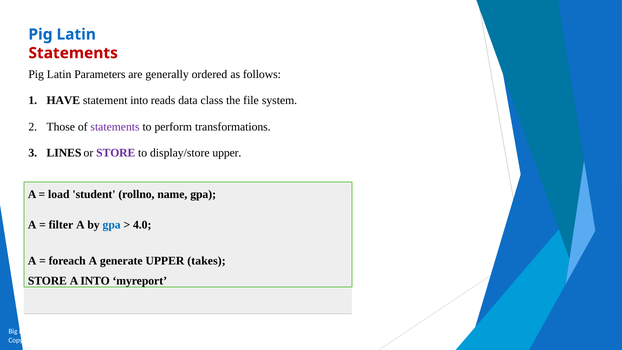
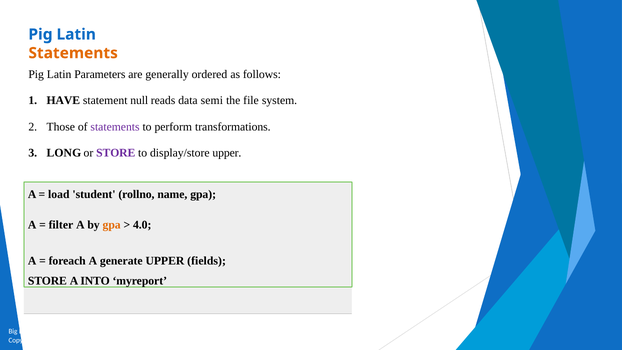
Statements at (73, 53) colour: red -> orange
statement into: into -> null
class: class -> semi
LINES: LINES -> LONG
gpa at (112, 225) colour: blue -> orange
takes: takes -> fields
